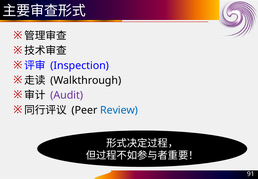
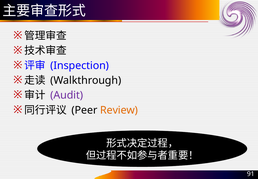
Review colour: blue -> orange
